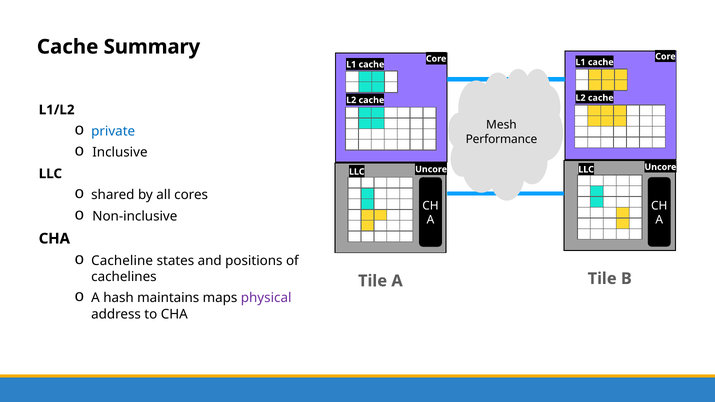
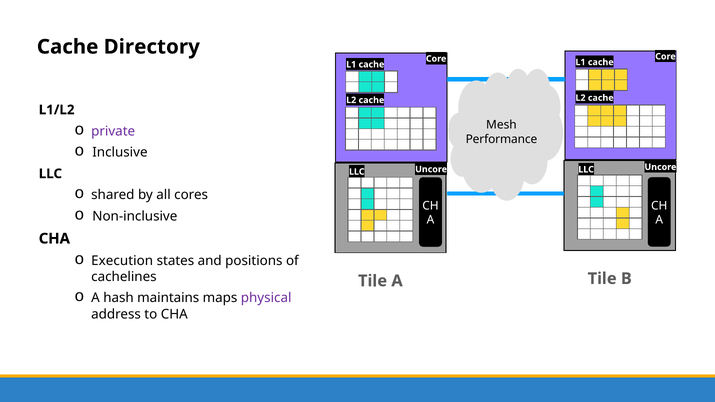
Summary: Summary -> Directory
private colour: blue -> purple
Cacheline: Cacheline -> Execution
